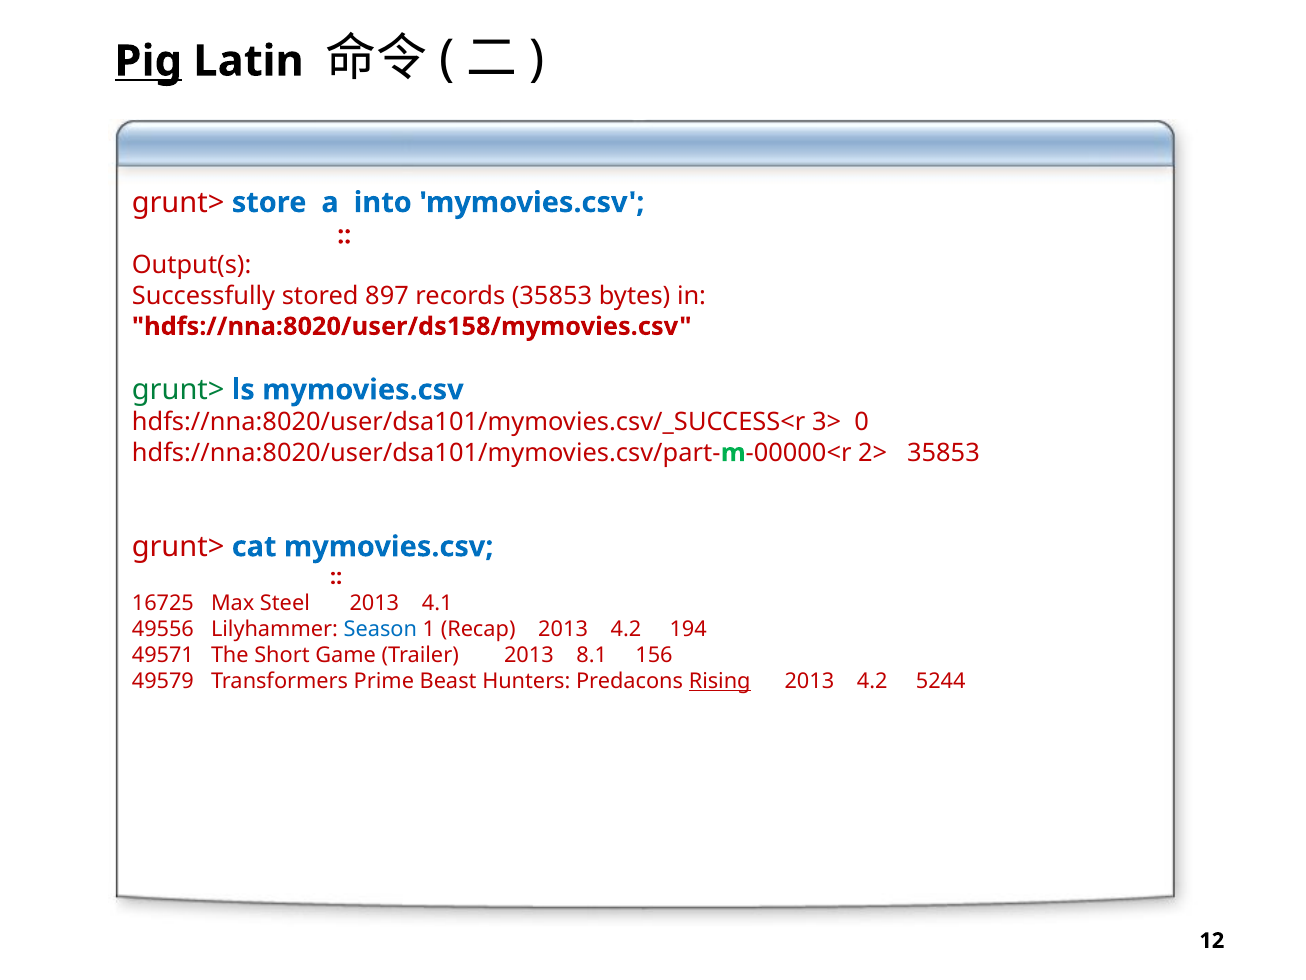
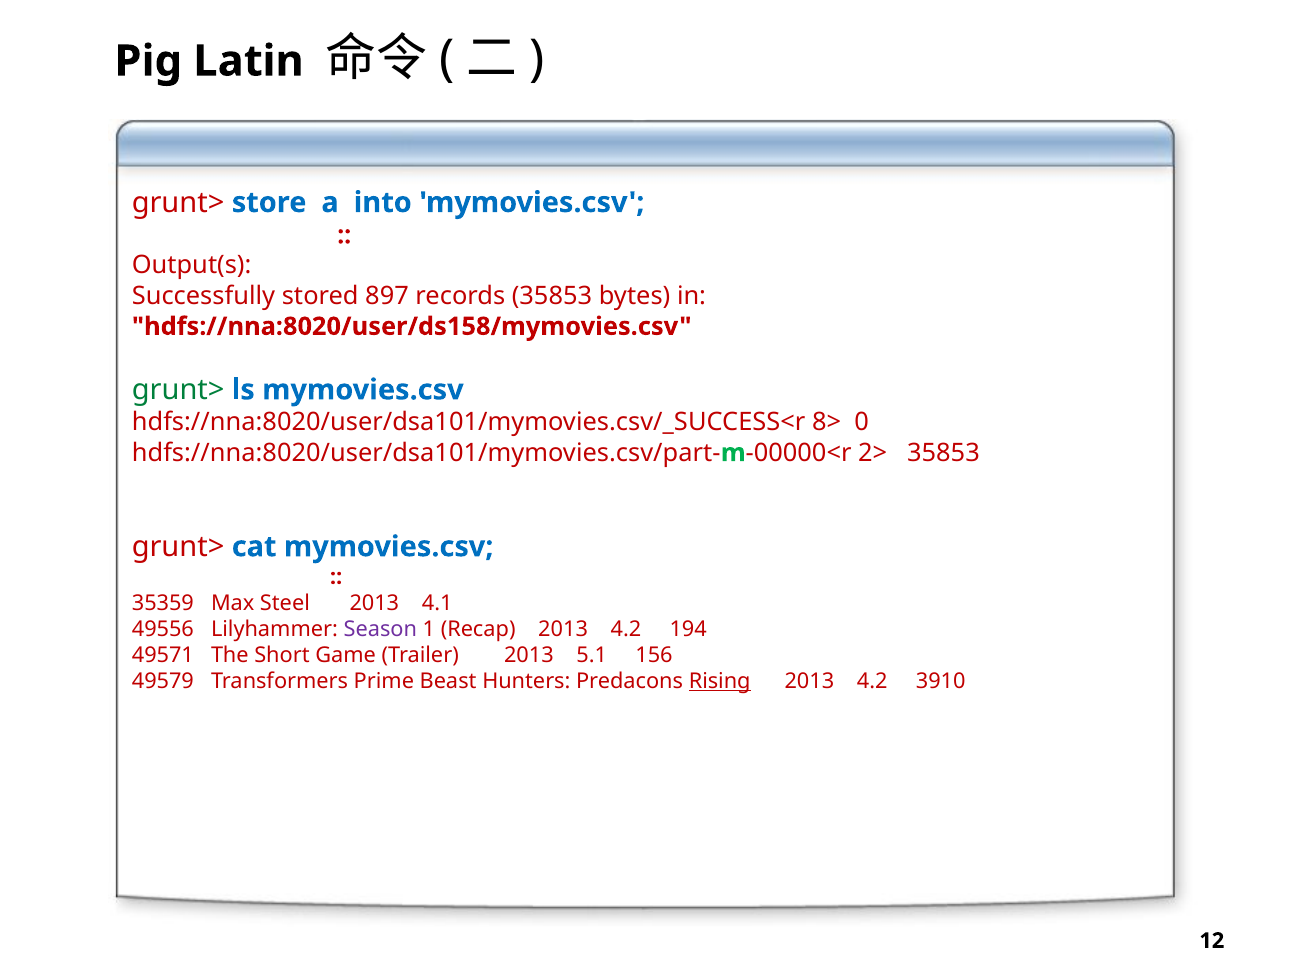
Pig underline: present -> none
3>: 3> -> 8>
16725: 16725 -> 35359
Season colour: blue -> purple
8.1: 8.1 -> 5.1
5244: 5244 -> 3910
